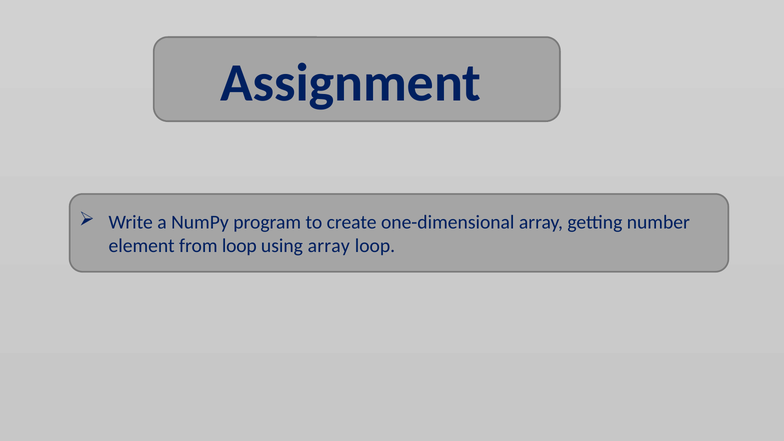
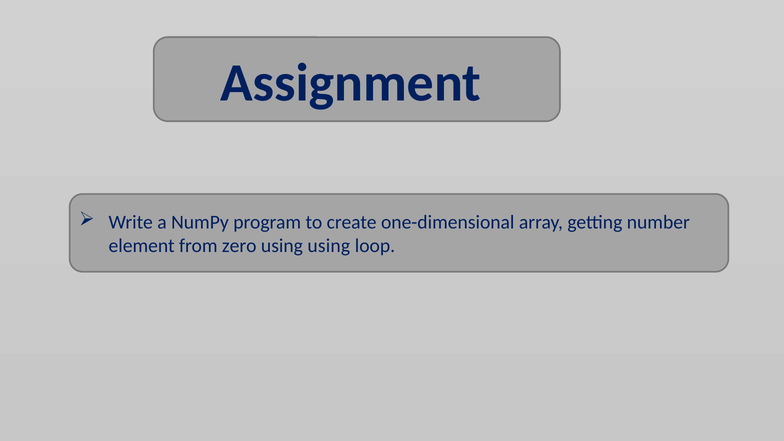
from loop: loop -> zero
using array: array -> using
